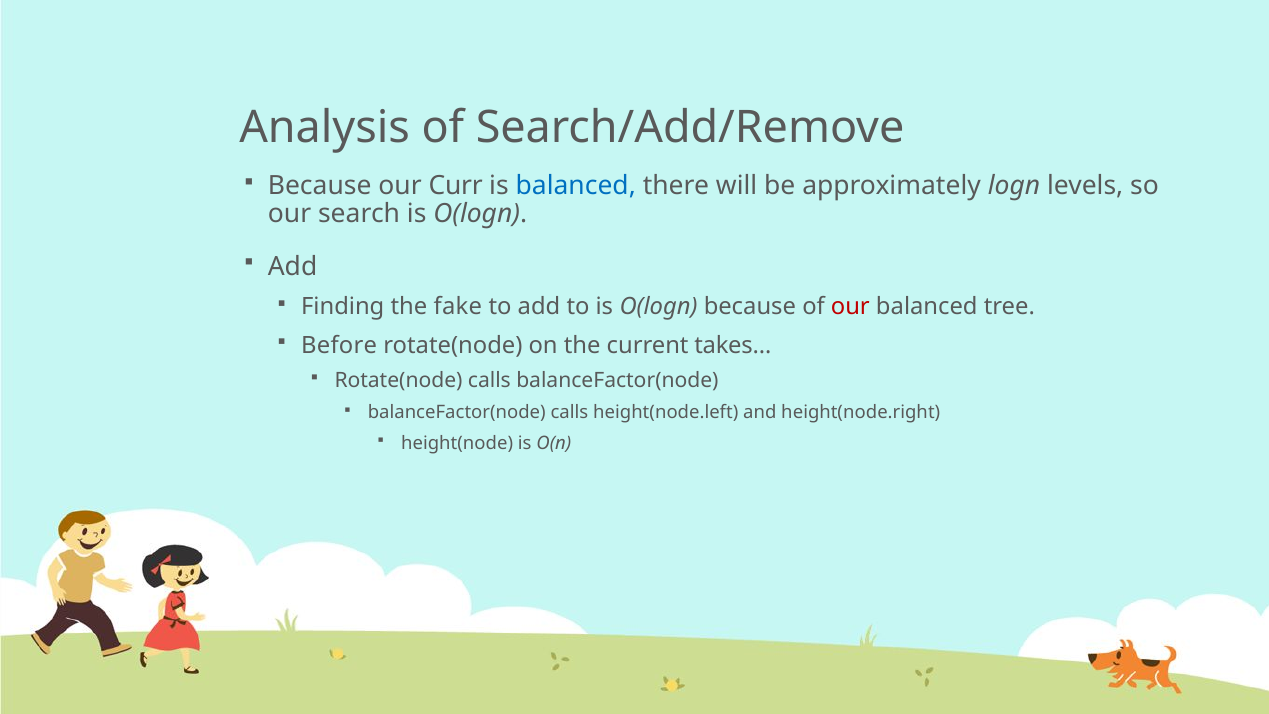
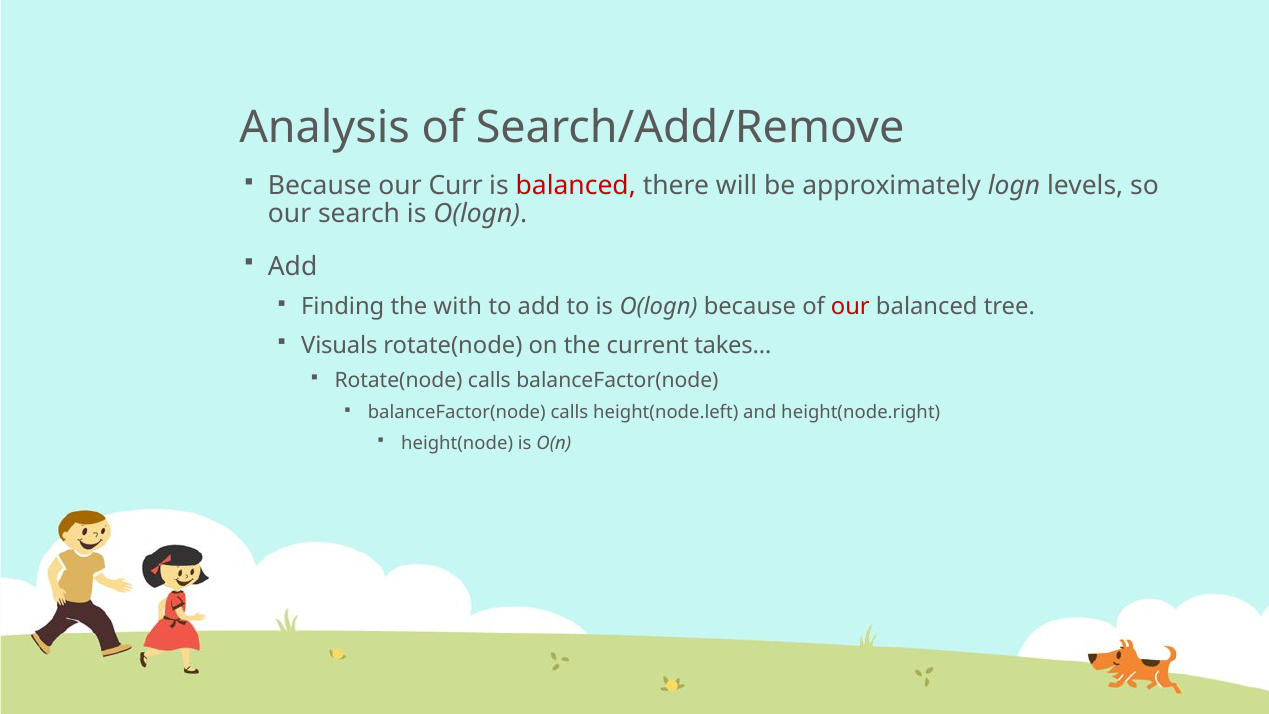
balanced at (576, 185) colour: blue -> red
fake: fake -> with
Before: Before -> Visuals
